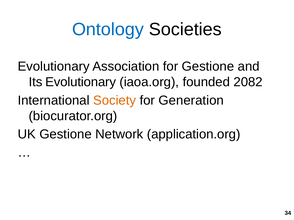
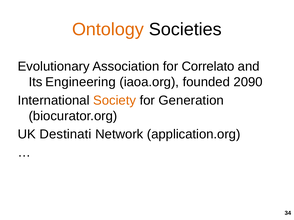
Ontology colour: blue -> orange
for Gestione: Gestione -> Correlato
Its Evolutionary: Evolutionary -> Engineering
2082: 2082 -> 2090
UK Gestione: Gestione -> Destinati
